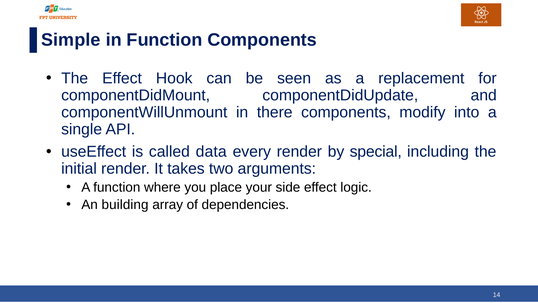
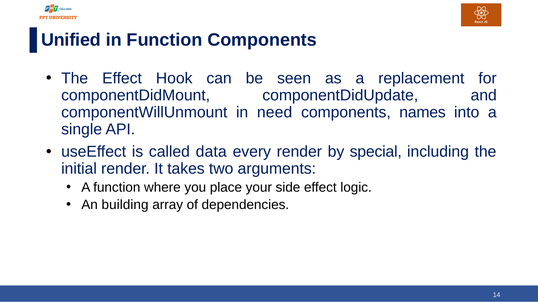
Simple: Simple -> Unified
there: there -> need
modify: modify -> names
